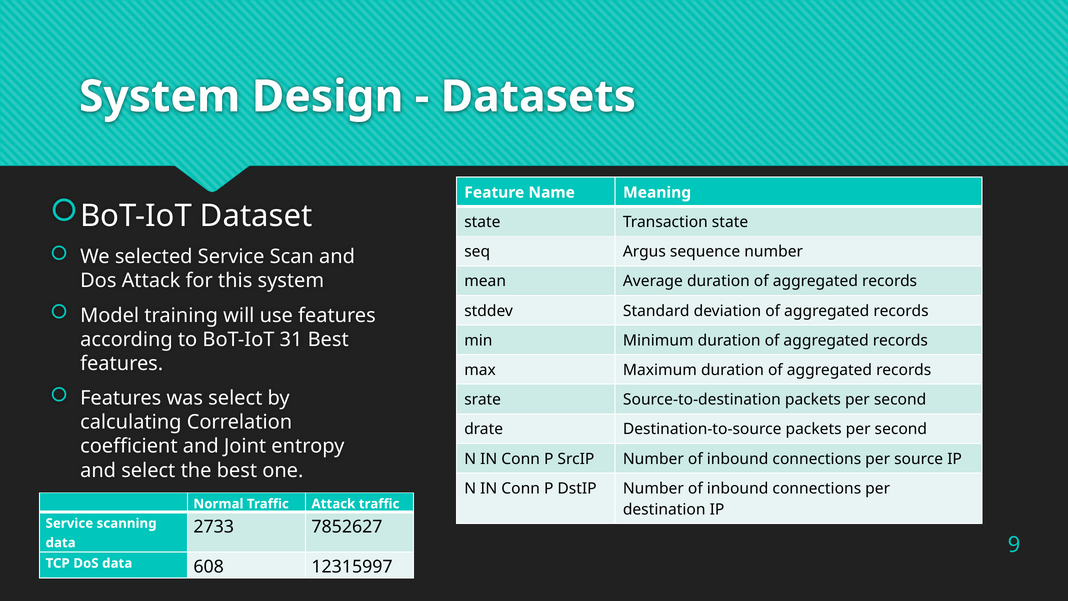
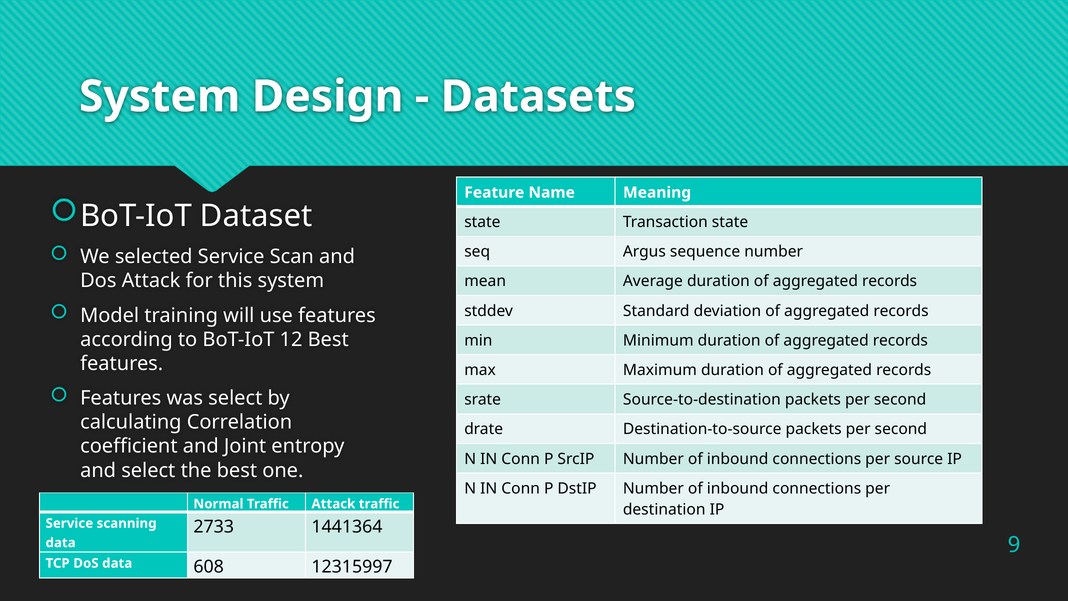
31: 31 -> 12
7852627: 7852627 -> 1441364
